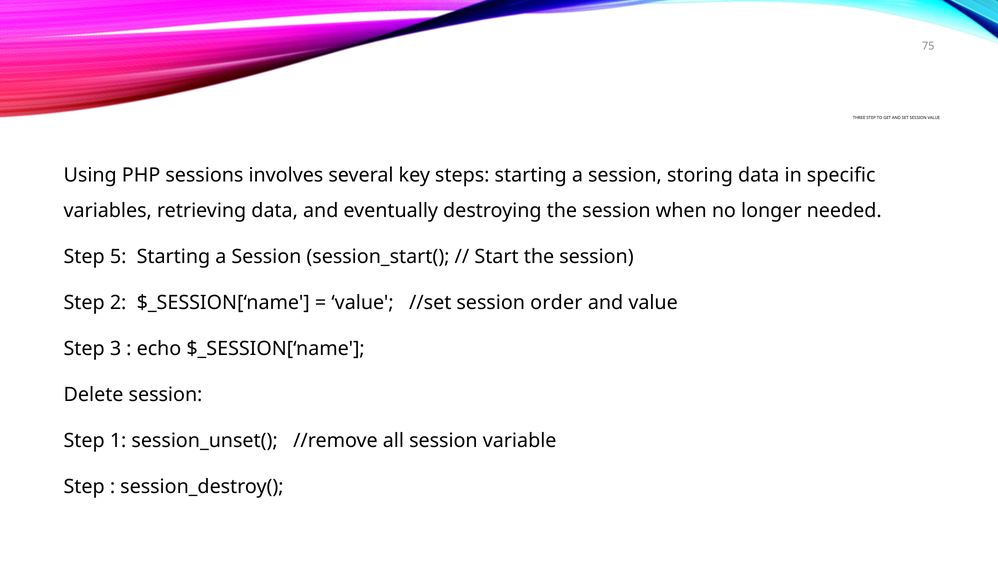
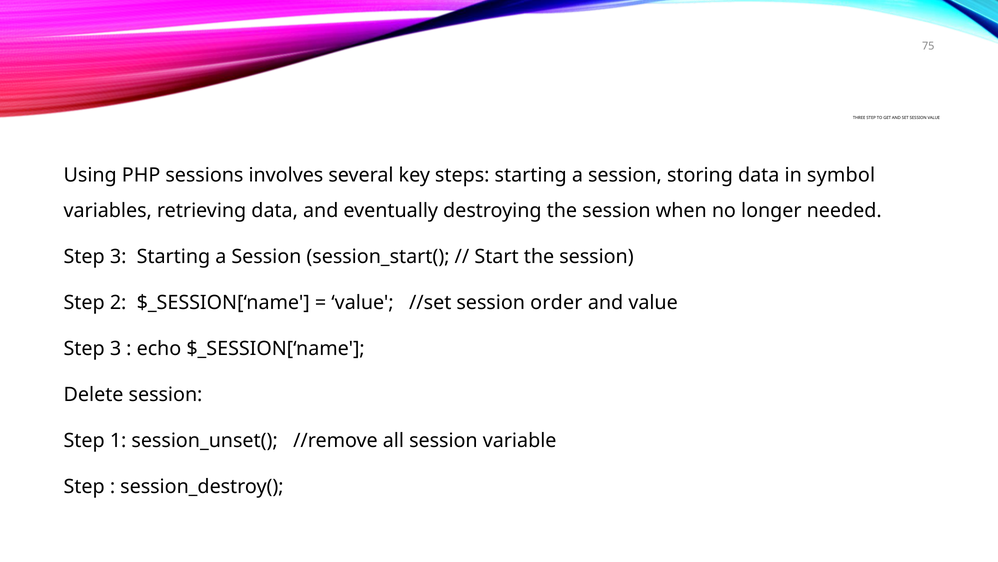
specific: specific -> symbol
5 at (118, 256): 5 -> 3
